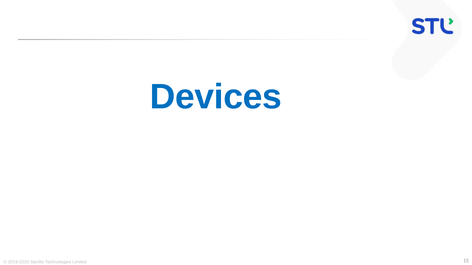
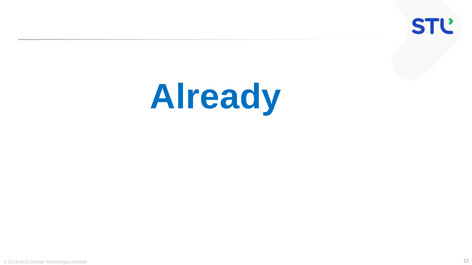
Devices: Devices -> Already
